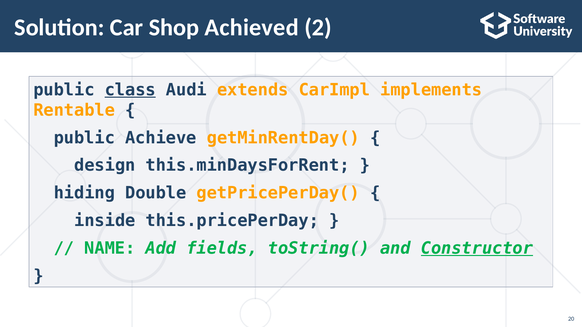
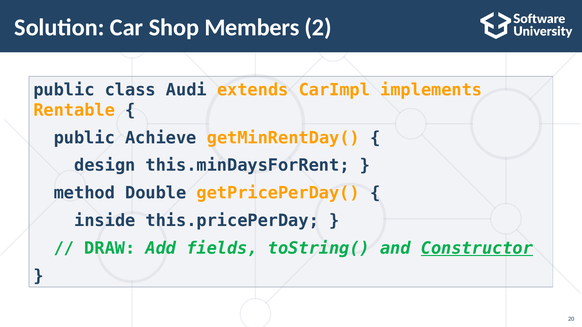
Achieved: Achieved -> Members
class underline: present -> none
hiding: hiding -> method
NAME: NAME -> DRAW
